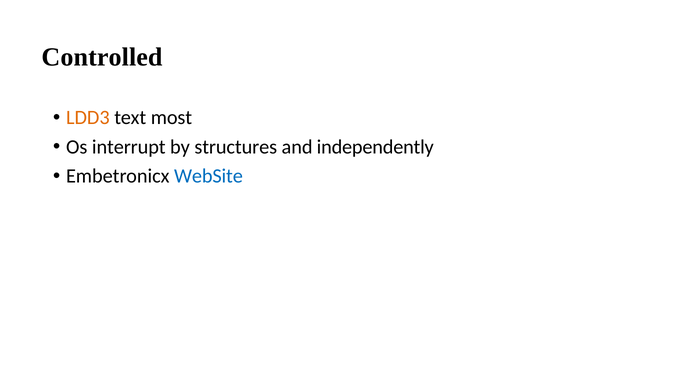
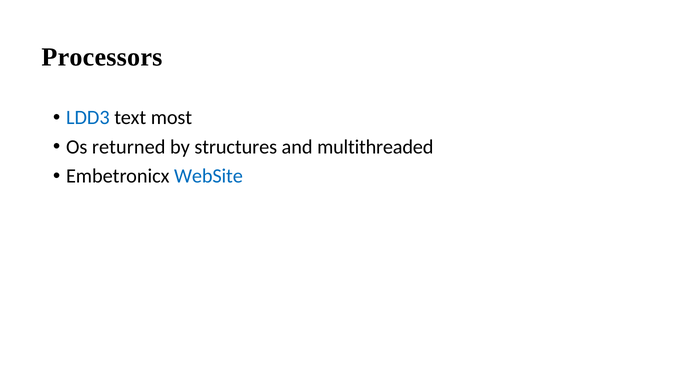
Controlled: Controlled -> Processors
LDD3 colour: orange -> blue
interrupt: interrupt -> returned
independently: independently -> multithreaded
